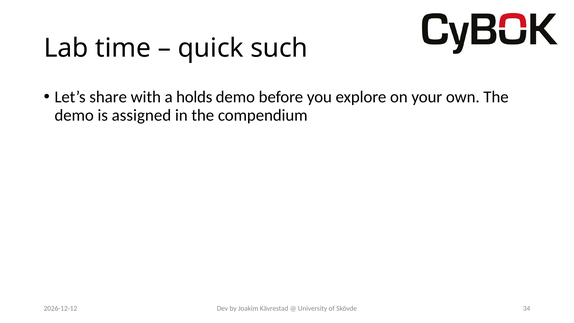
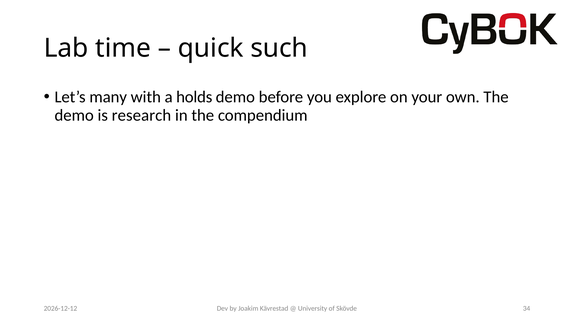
share: share -> many
assigned: assigned -> research
